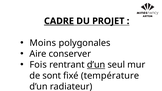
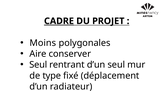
Fois at (38, 65): Fois -> Seul
d’un at (96, 65) underline: present -> none
sont: sont -> type
température: température -> déplacement
